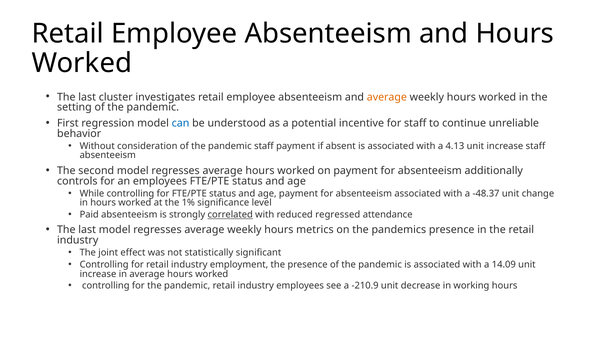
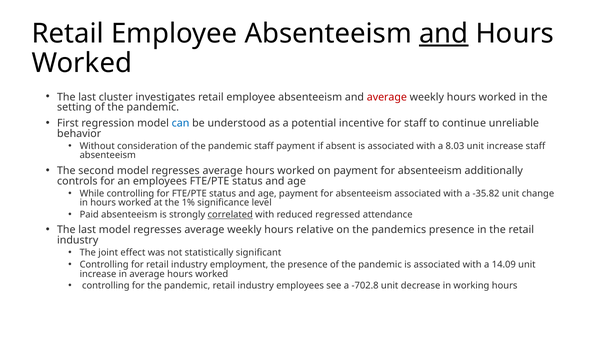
and at (444, 34) underline: none -> present
average at (387, 97) colour: orange -> red
4.13: 4.13 -> 8.03
-48.37: -48.37 -> -35.82
metrics: metrics -> relative
-210.9: -210.9 -> -702.8
